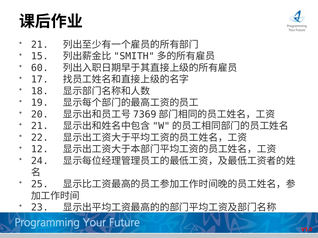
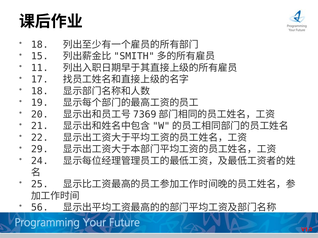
21 at (40, 45): 21 -> 18
60: 60 -> 11
12: 12 -> 29
23: 23 -> 56
